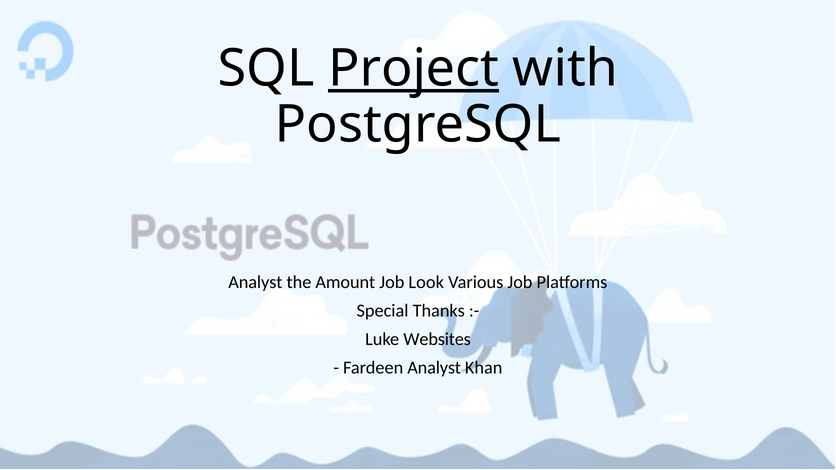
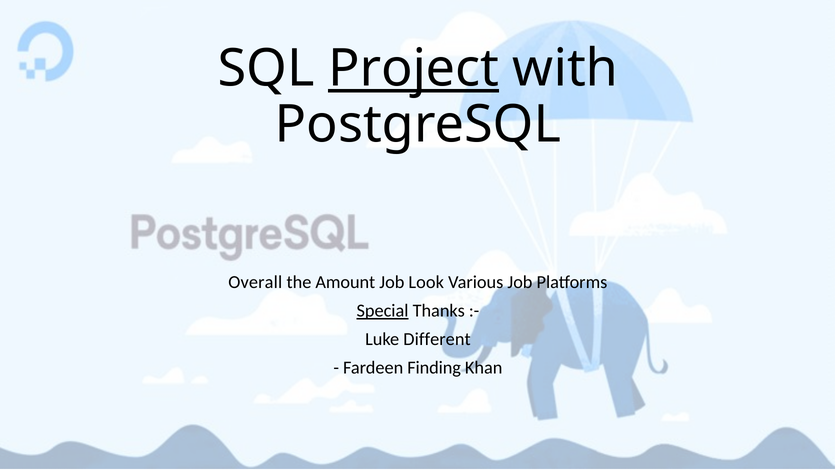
Analyst at (255, 283): Analyst -> Overall
Special underline: none -> present
Websites: Websites -> Different
Fardeen Analyst: Analyst -> Finding
